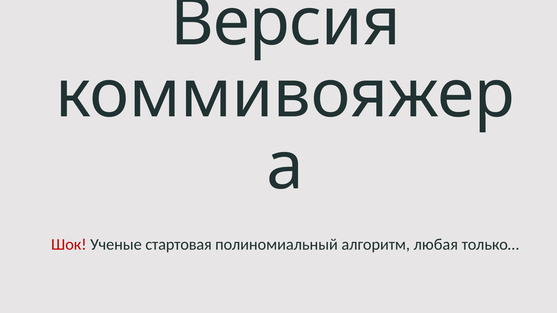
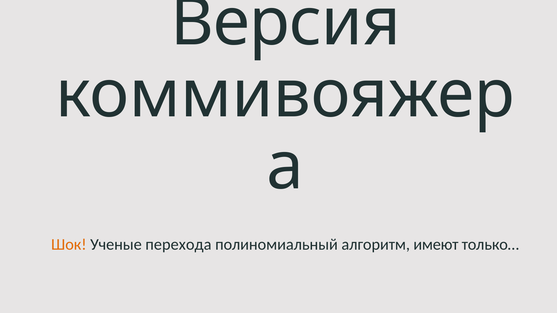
Шок colour: red -> orange
стартовая: стартовая -> перехода
любая: любая -> имеют
